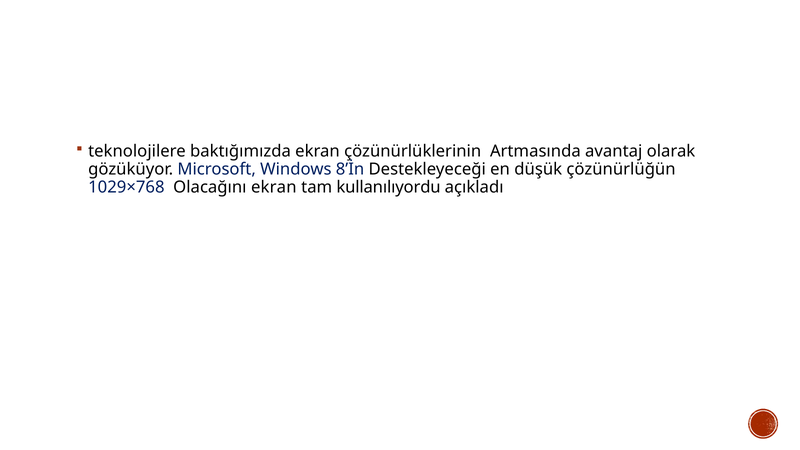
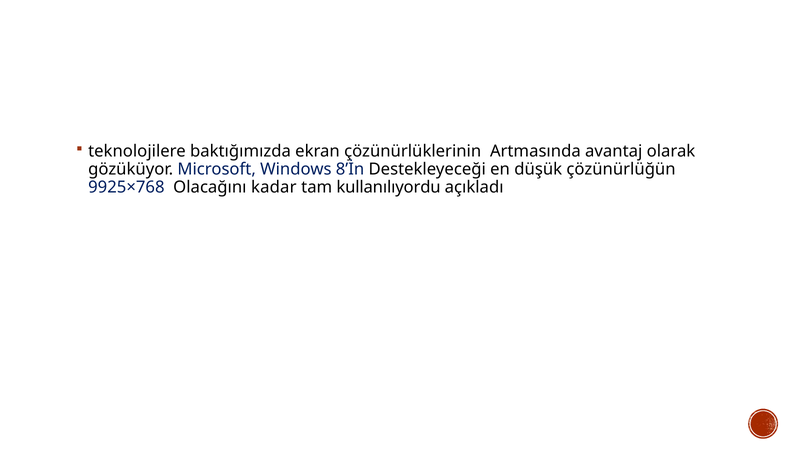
1029×768: 1029×768 -> 9925×768
Olacağını ekran: ekran -> kadar
